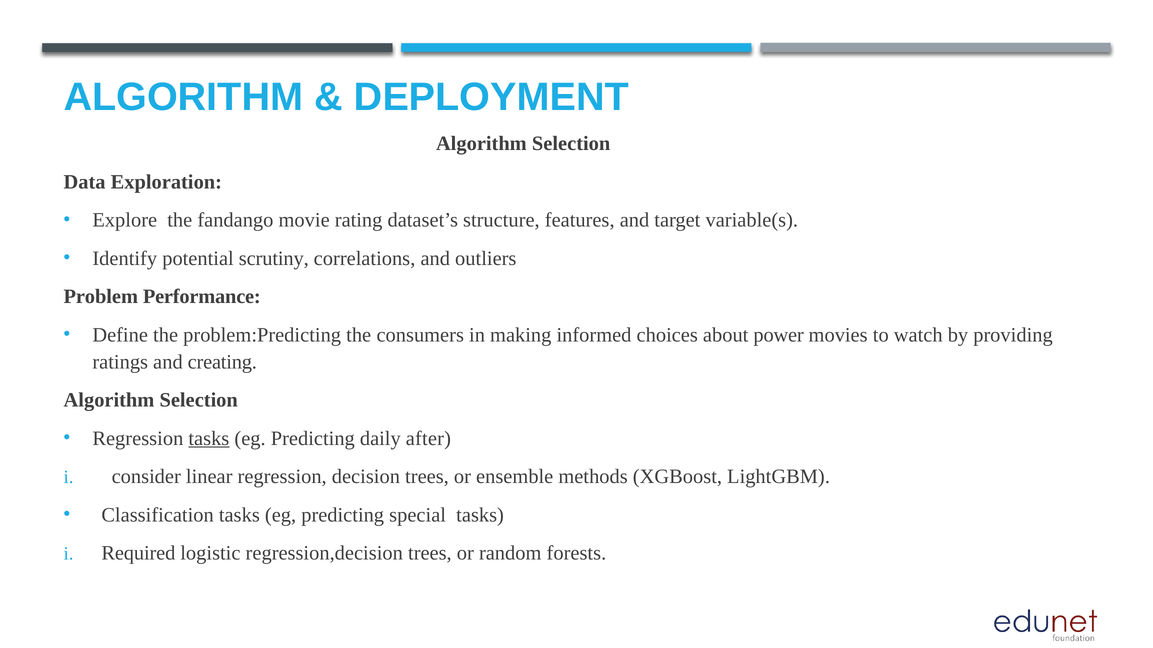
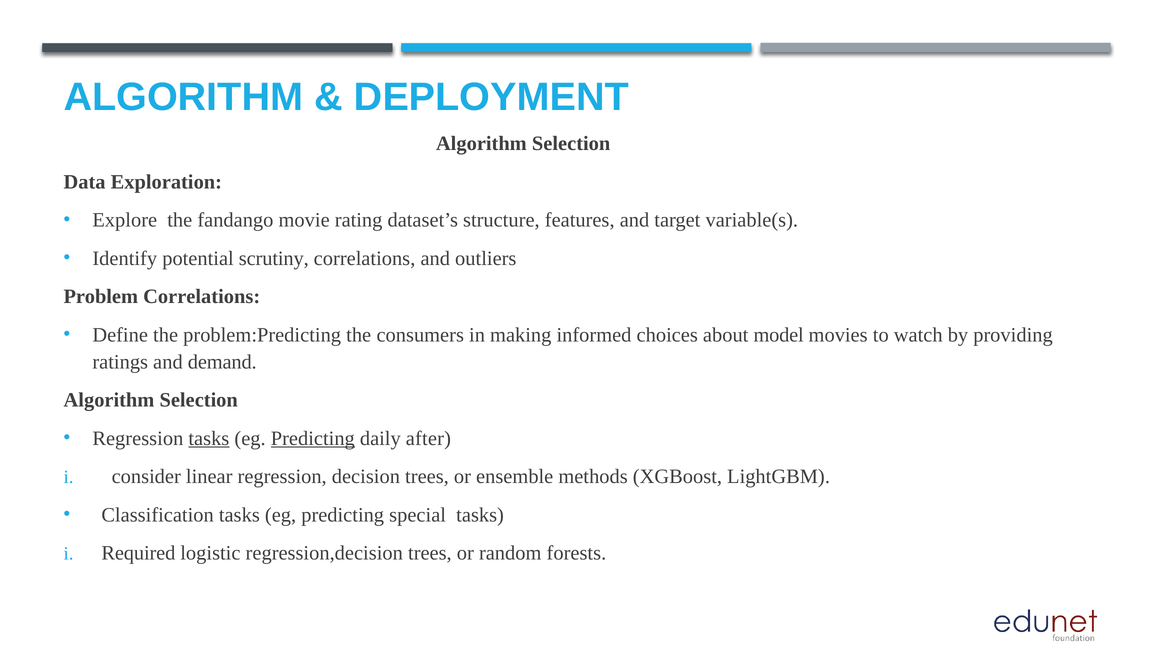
Problem Performance: Performance -> Correlations
power: power -> model
creating: creating -> demand
Predicting at (313, 439) underline: none -> present
